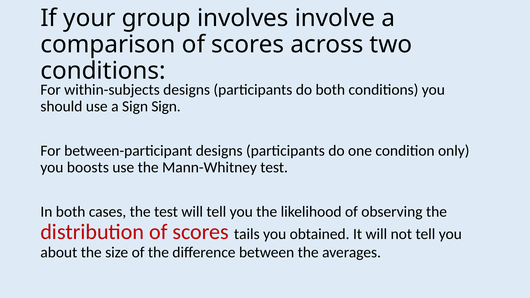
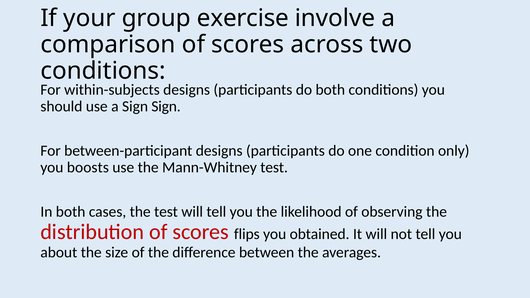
involves: involves -> exercise
tails: tails -> flips
